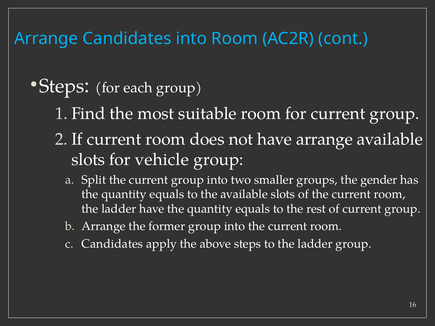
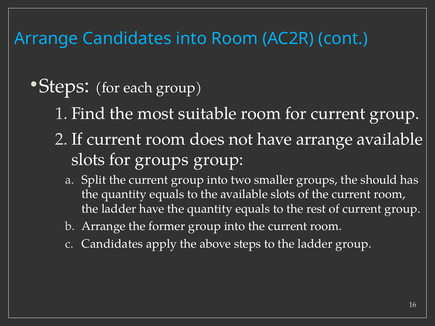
for vehicle: vehicle -> groups
gender: gender -> should
